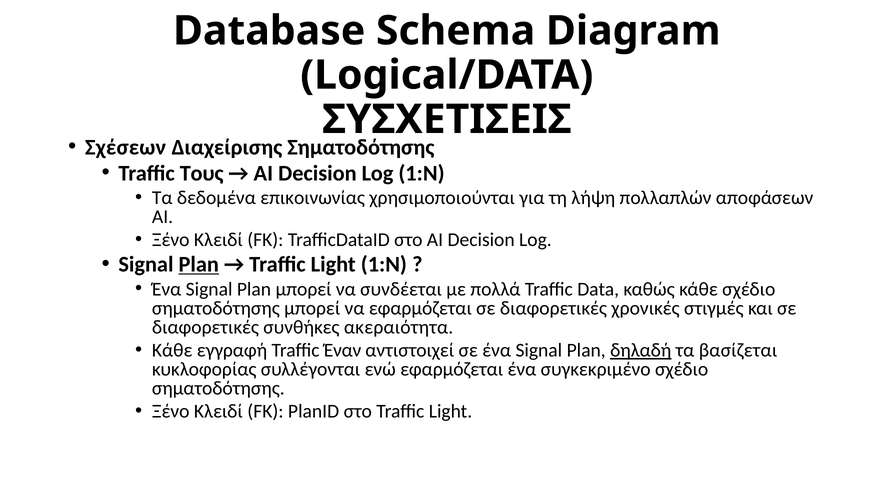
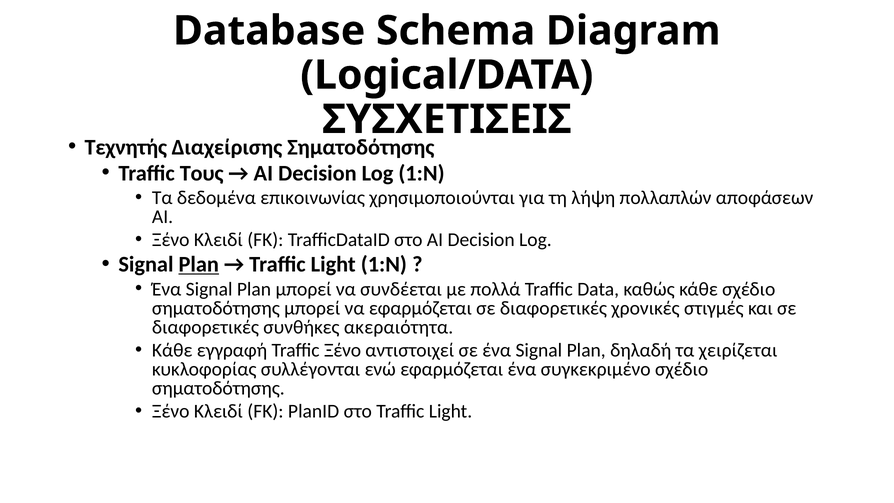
Σχέσεων: Σχέσεων -> Τεχνητής
Traffic Έναν: Έναν -> Ξένο
δηλαδή underline: present -> none
βασίζεται: βασίζεται -> χειρίζεται
